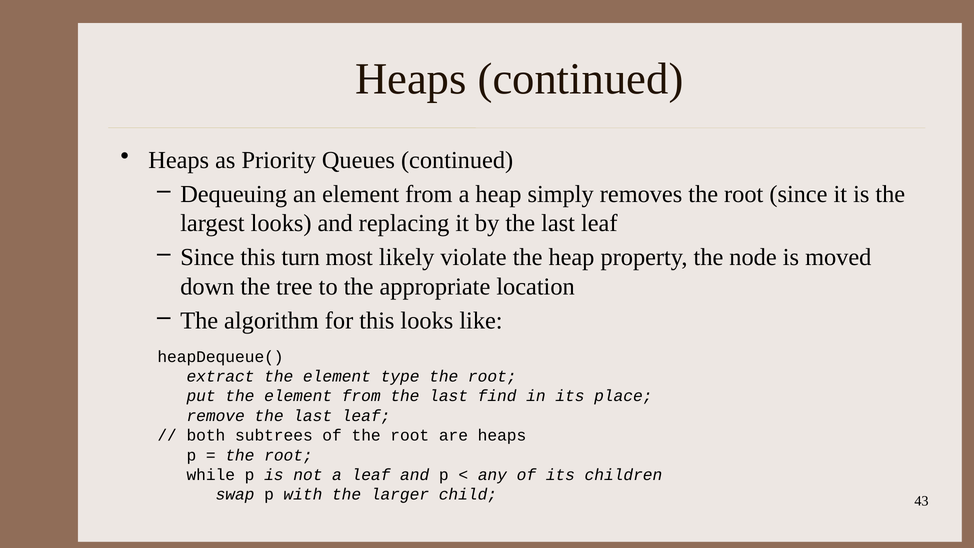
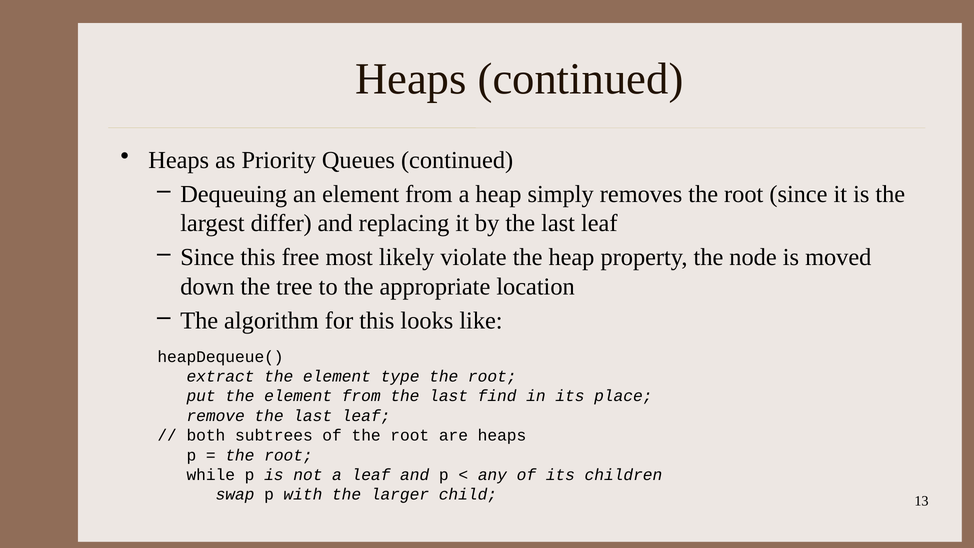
largest looks: looks -> differ
turn: turn -> free
43: 43 -> 13
